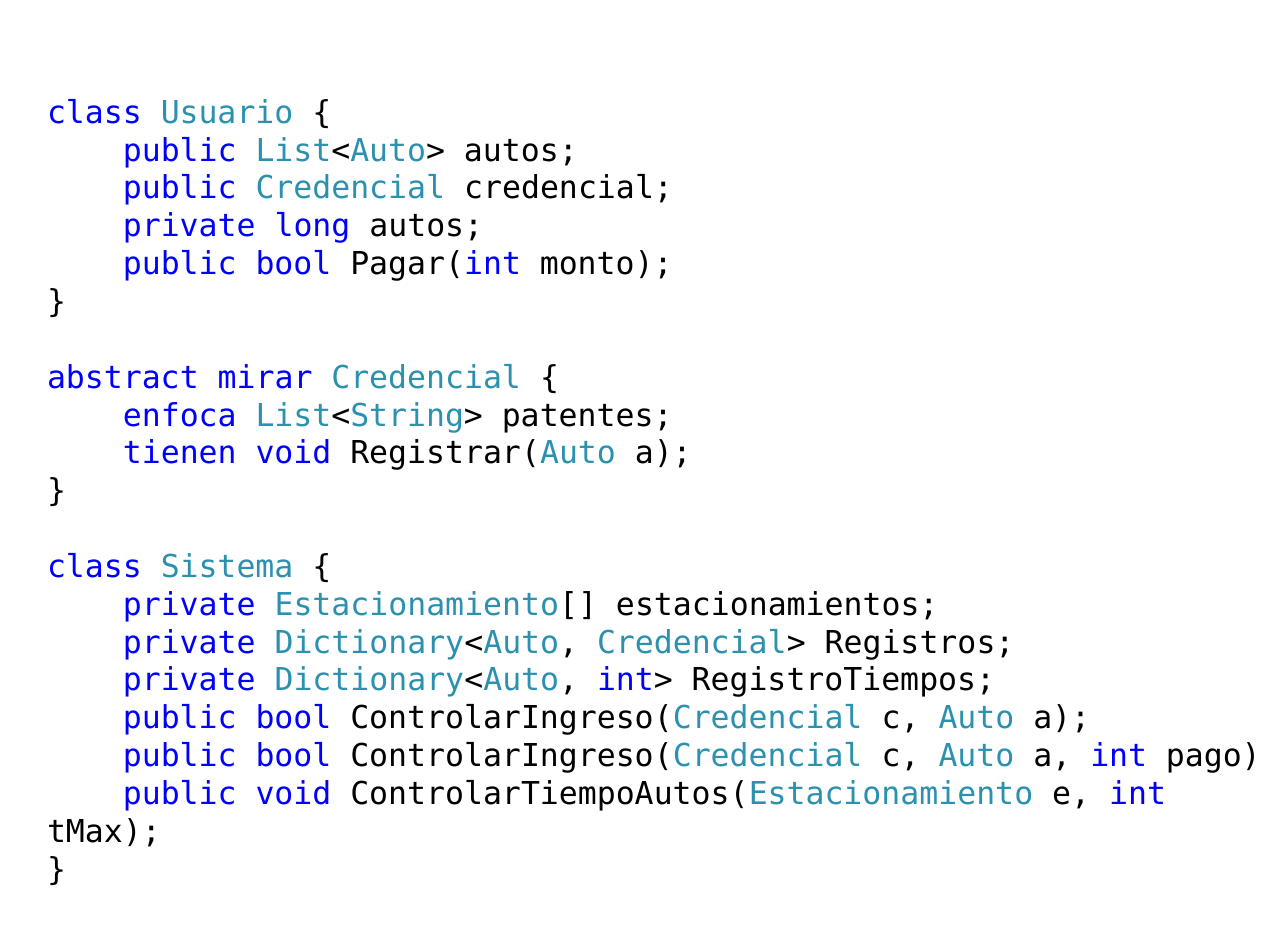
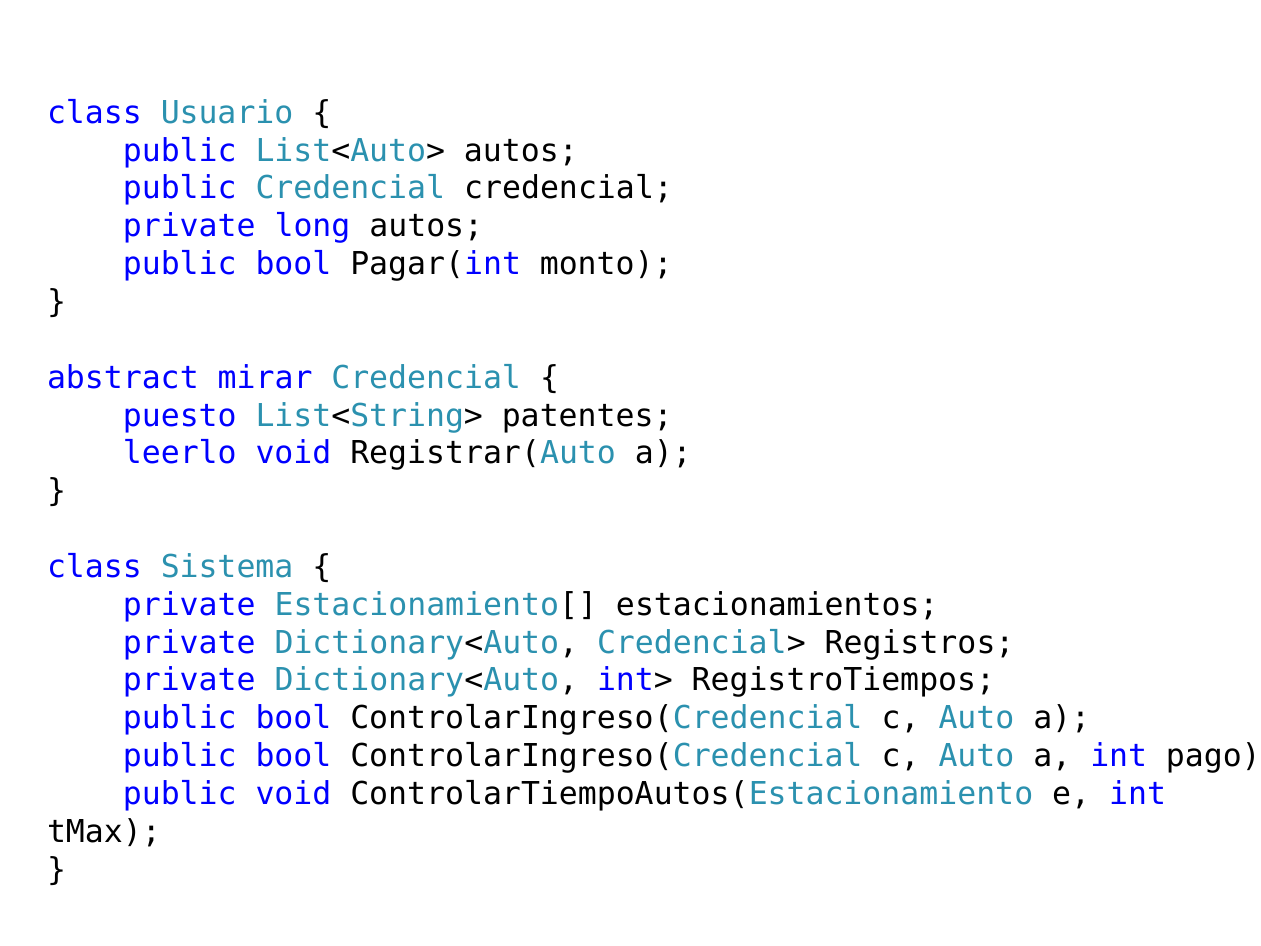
enfoca: enfoca -> puesto
tienen: tienen -> leerlo
